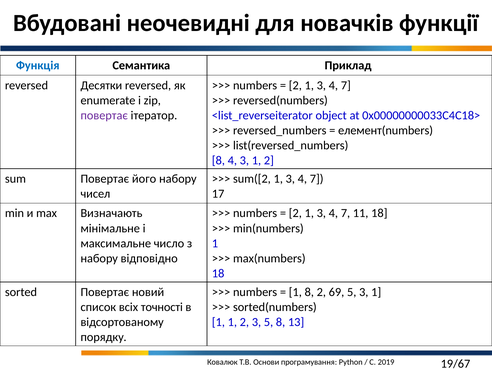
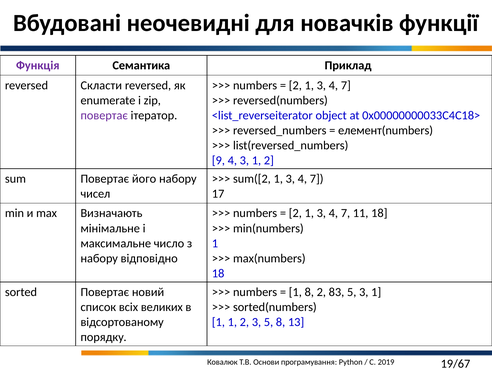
Функція colour: blue -> purple
Десятки: Десятки -> Скласти
8 at (218, 160): 8 -> 9
69: 69 -> 83
точності: точності -> великих
